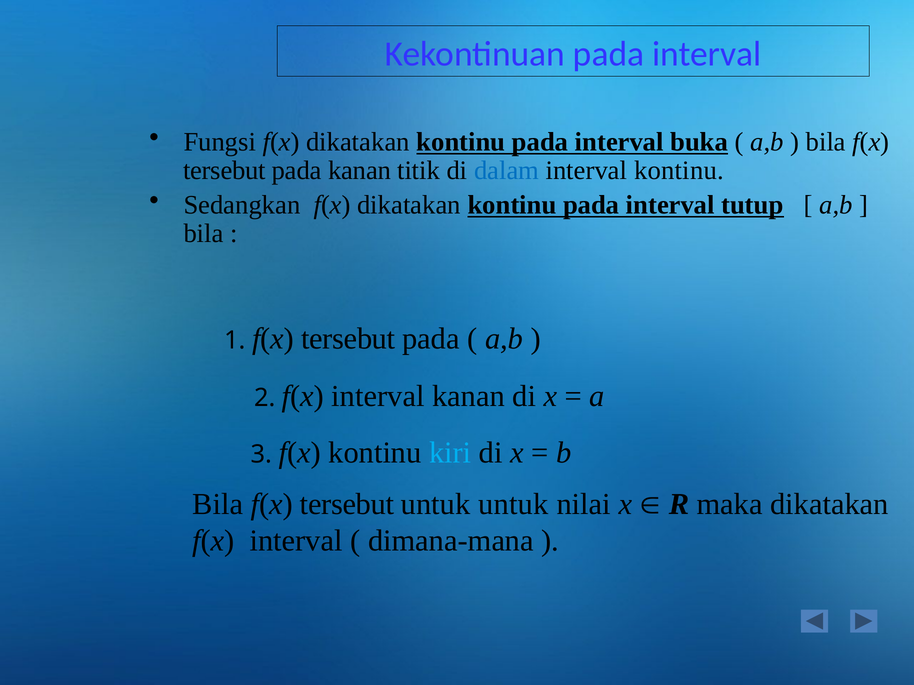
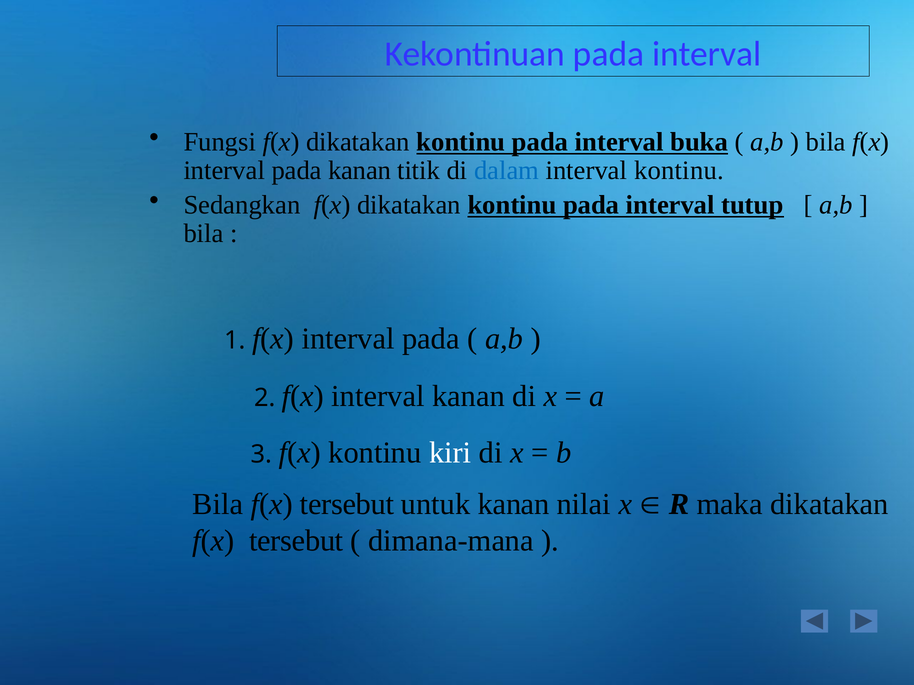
tersebut at (224, 171): tersebut -> interval
1 f(x tersebut: tersebut -> interval
kiri colour: light blue -> white
untuk untuk: untuk -> kanan
interval at (296, 541): interval -> tersebut
